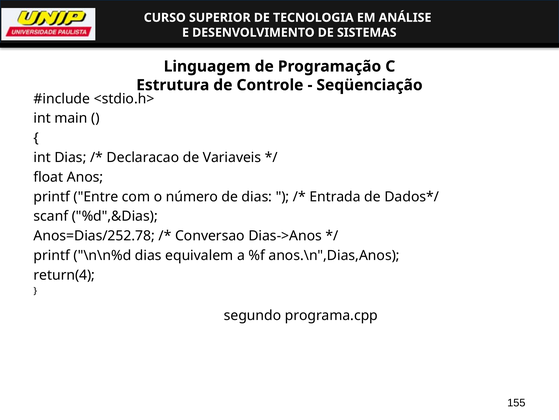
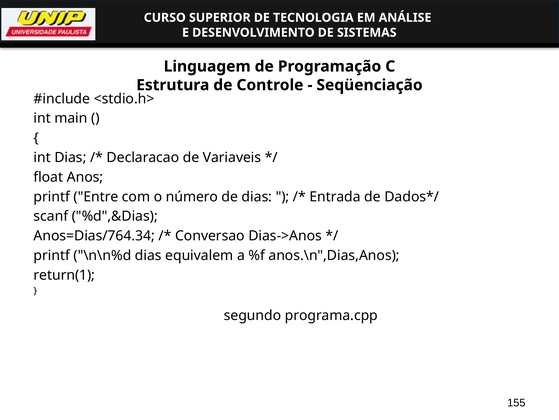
Anos=Dias/252.78: Anos=Dias/252.78 -> Anos=Dias/764.34
return(4: return(4 -> return(1
